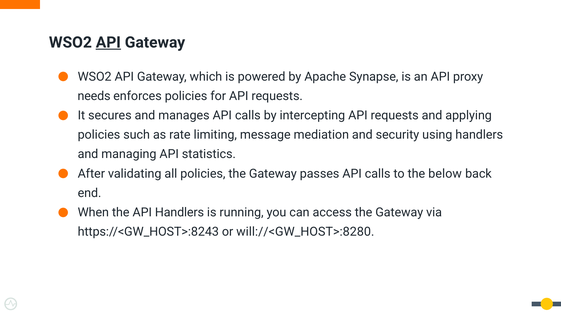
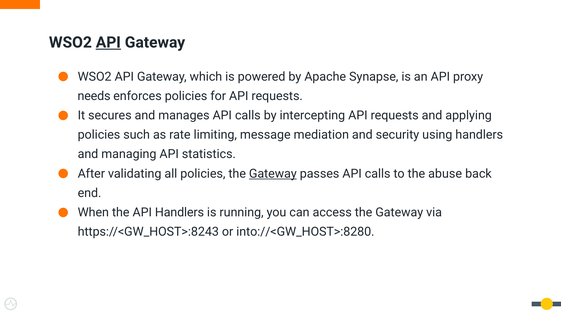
Gateway at (273, 174) underline: none -> present
below: below -> abuse
will://<GW_HOST>:8280: will://<GW_HOST>:8280 -> into://<GW_HOST>:8280
